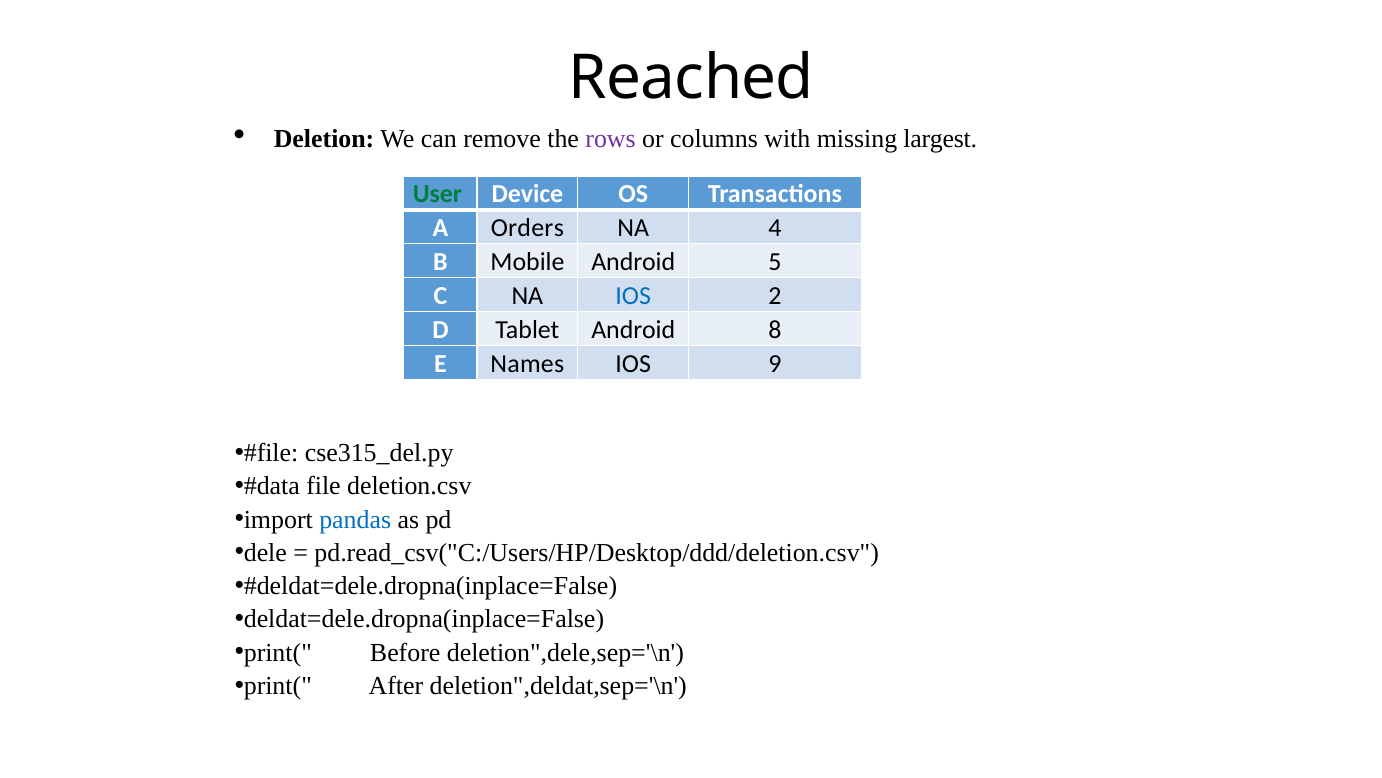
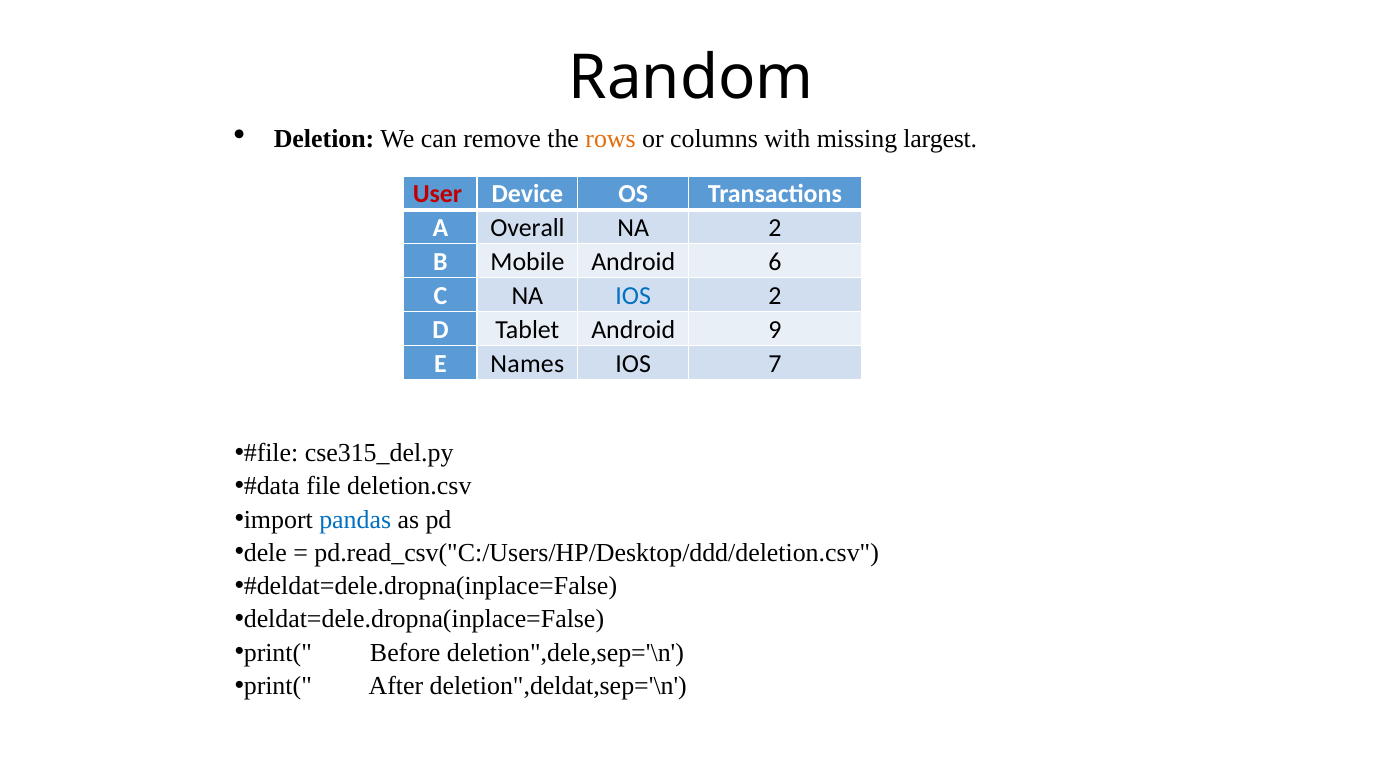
Reached: Reached -> Random
rows colour: purple -> orange
User colour: green -> red
Orders: Orders -> Overall
NA 4: 4 -> 2
5: 5 -> 6
8: 8 -> 9
9: 9 -> 7
